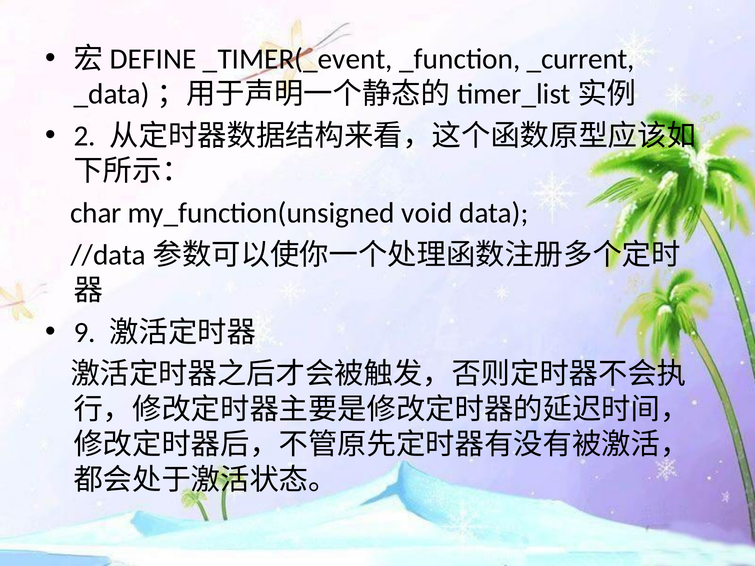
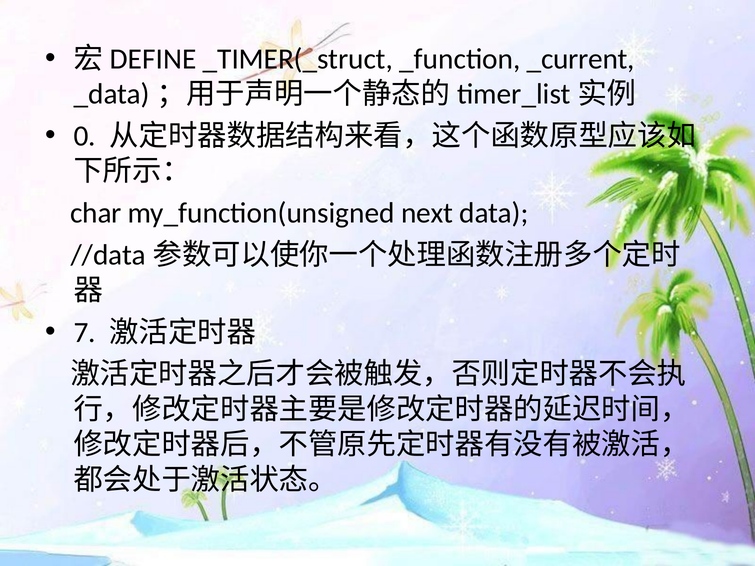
_TIMER(_event: _TIMER(_event -> _TIMER(_struct
2: 2 -> 0
void: void -> next
9: 9 -> 7
